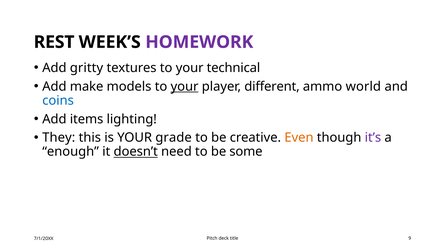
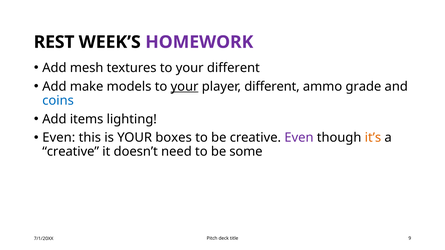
gritty: gritty -> mesh
your technical: technical -> different
world: world -> grade
They at (59, 138): They -> Even
grade: grade -> boxes
Even at (299, 138) colour: orange -> purple
it’s colour: purple -> orange
enough at (71, 152): enough -> creative
doesn’t underline: present -> none
